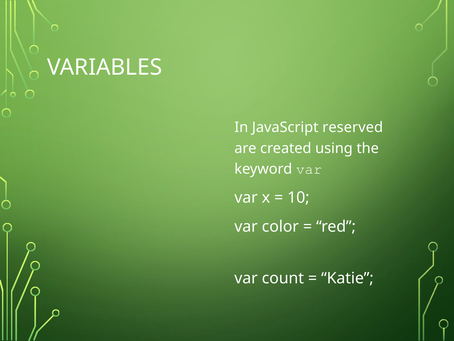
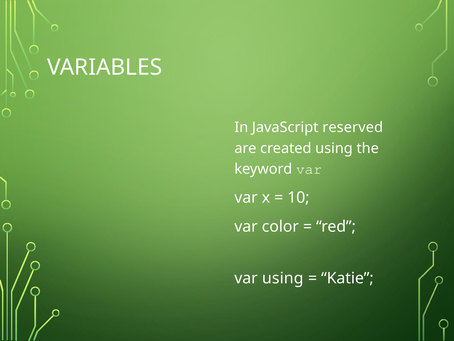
var count: count -> using
